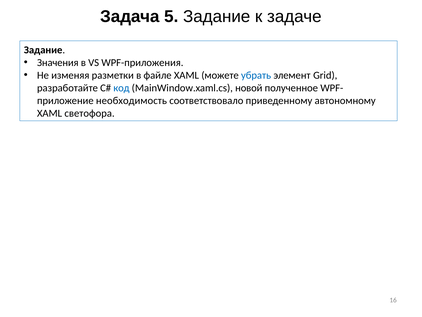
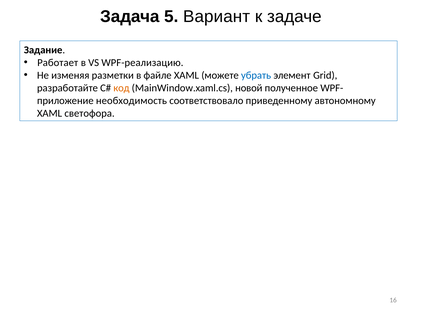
5 Задание: Задание -> Вариант
Значения: Значения -> Работает
WPF-приложения: WPF-приложения -> WPF-реализацию
код colour: blue -> orange
